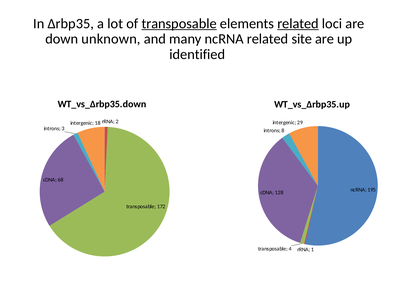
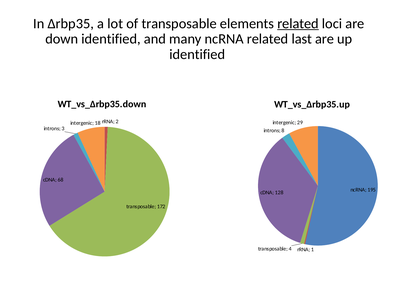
transposable at (179, 24) underline: present -> none
down unknown: unknown -> identified
site: site -> last
